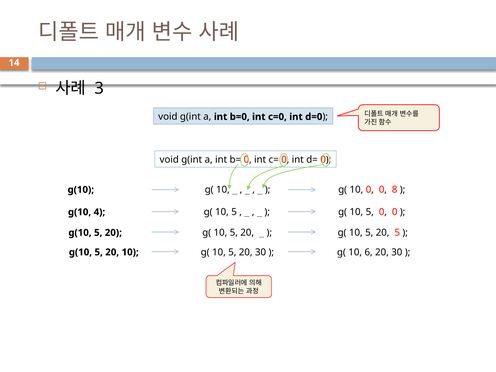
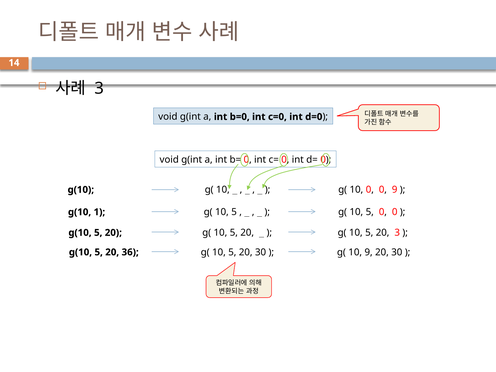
0 8: 8 -> 9
4: 4 -> 1
20 5: 5 -> 3
20 10: 10 -> 36
10 6: 6 -> 9
